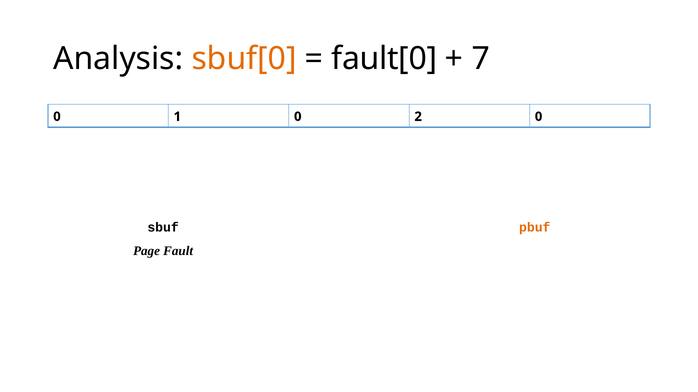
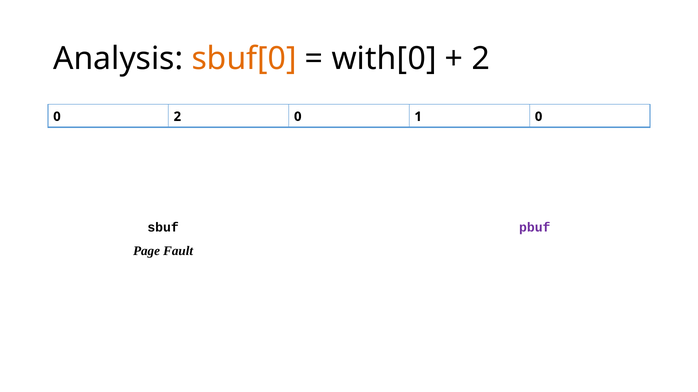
fault[0: fault[0 -> with[0
7 at (481, 59): 7 -> 2
0 1: 1 -> 2
2: 2 -> 1
pbuf colour: orange -> purple
